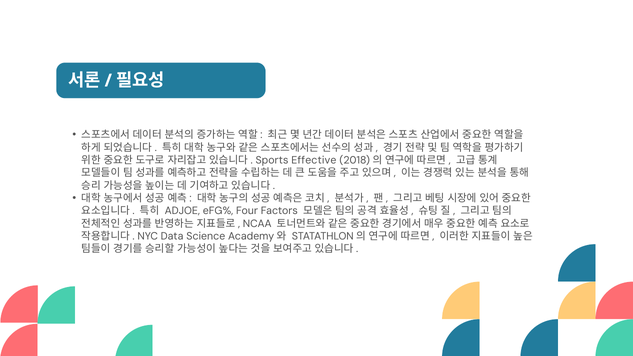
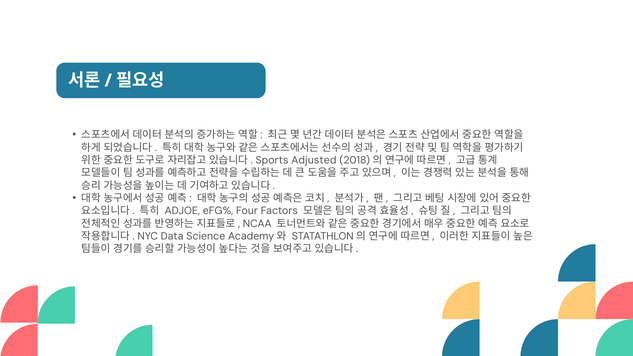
Effective: Effective -> Adjusted
